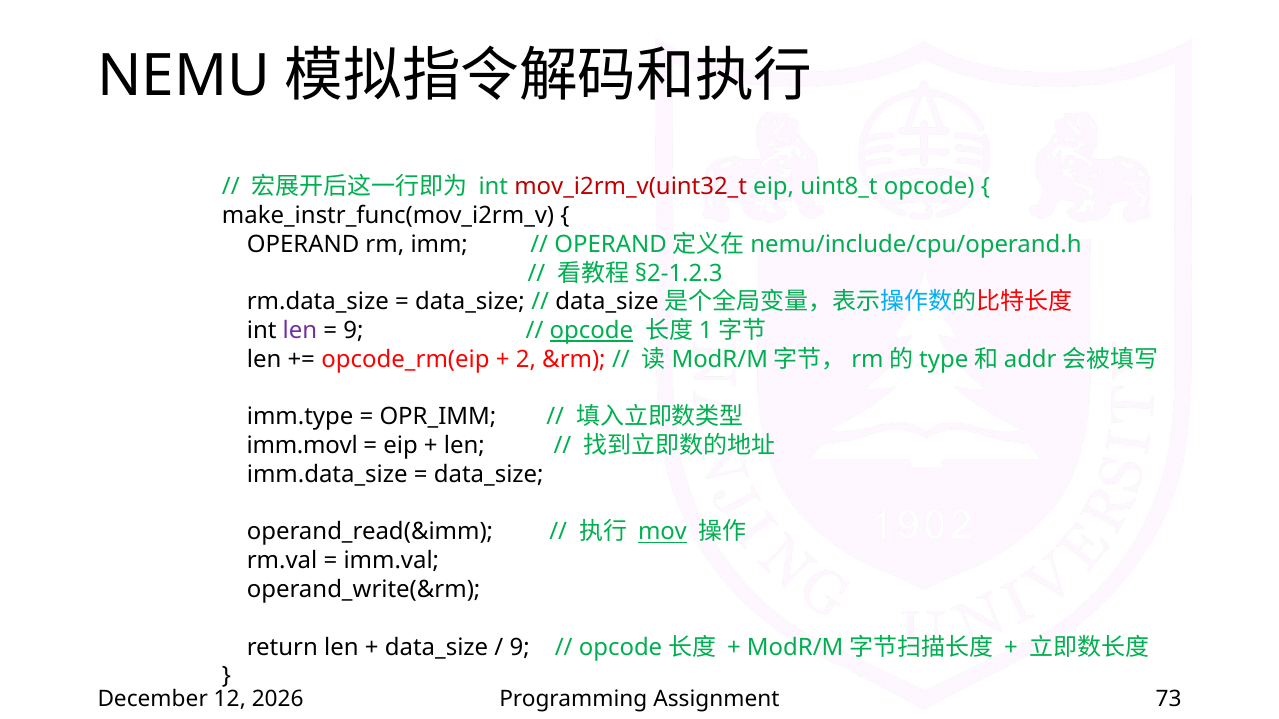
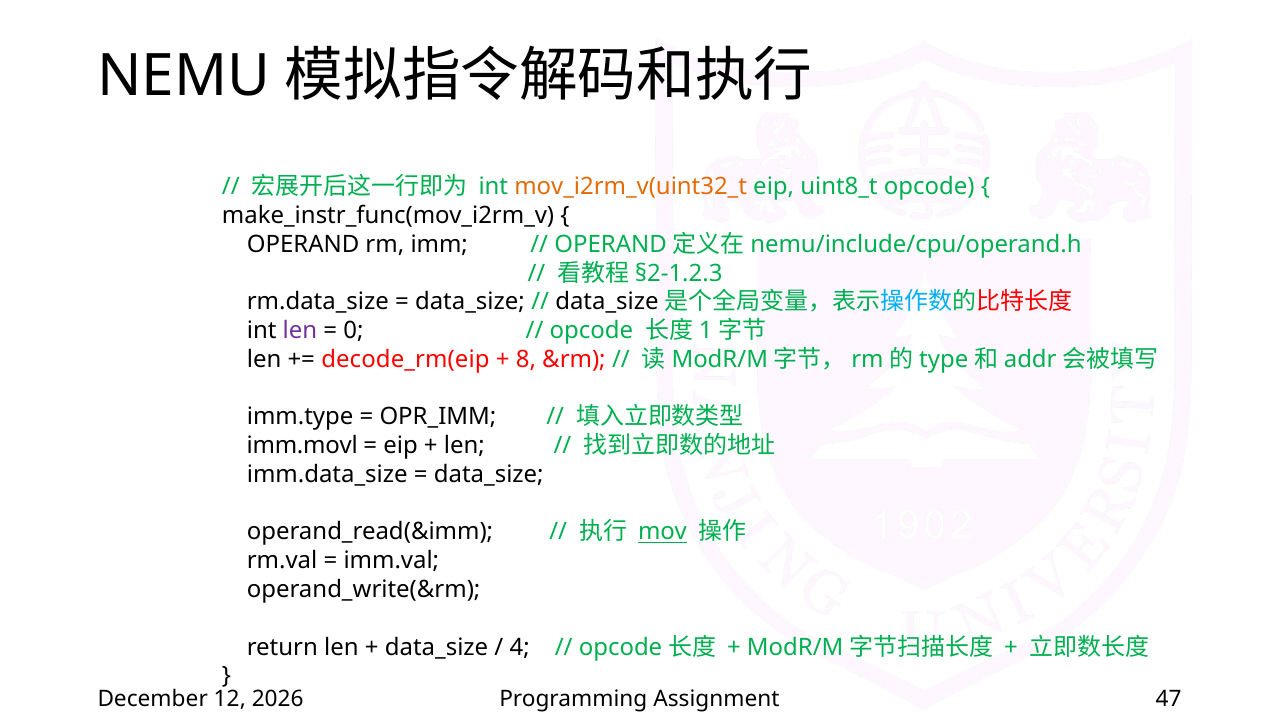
mov_i2rm_v(uint32_t colour: red -> orange
9 at (353, 331): 9 -> 0
opcode at (591, 331) underline: present -> none
opcode_rm(eip: opcode_rm(eip -> decode_rm(eip
2: 2 -> 8
9 at (520, 648): 9 -> 4
73: 73 -> 47
